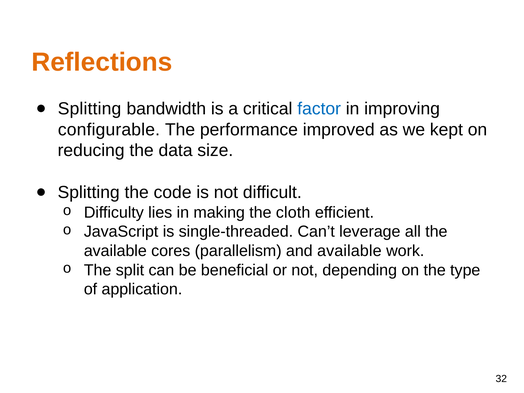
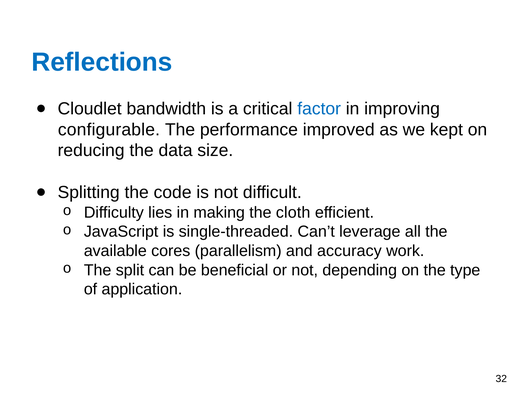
Reflections colour: orange -> blue
Splitting at (90, 109): Splitting -> Cloudlet
and available: available -> accuracy
